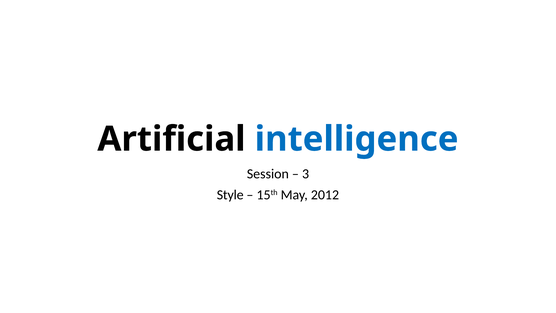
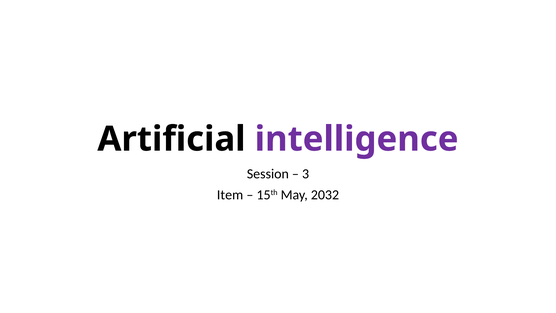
intelligence colour: blue -> purple
Style: Style -> Item
2012: 2012 -> 2032
